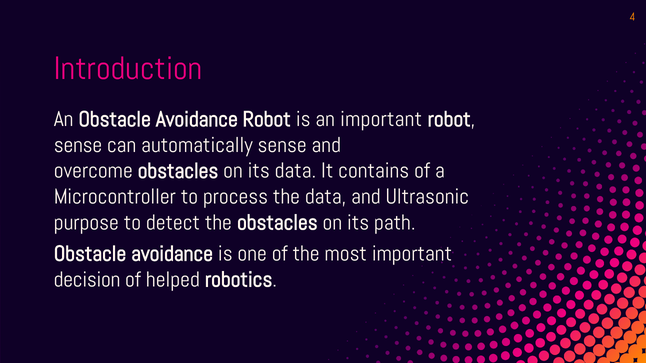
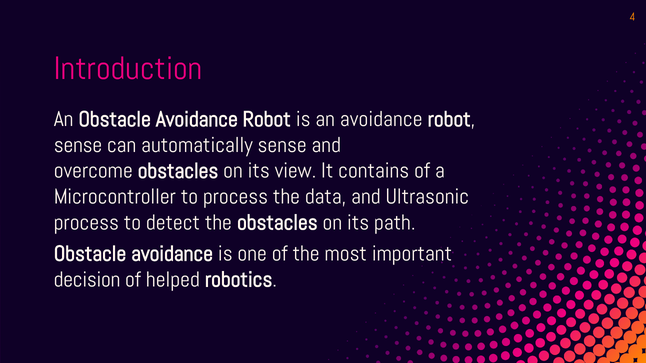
an important: important -> avoidance
its data: data -> view
purpose at (86, 223): purpose -> process
